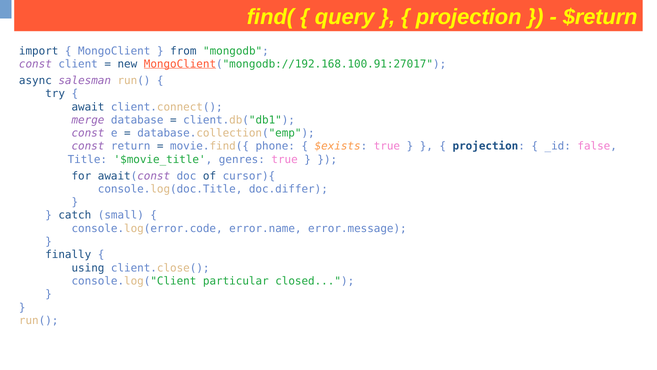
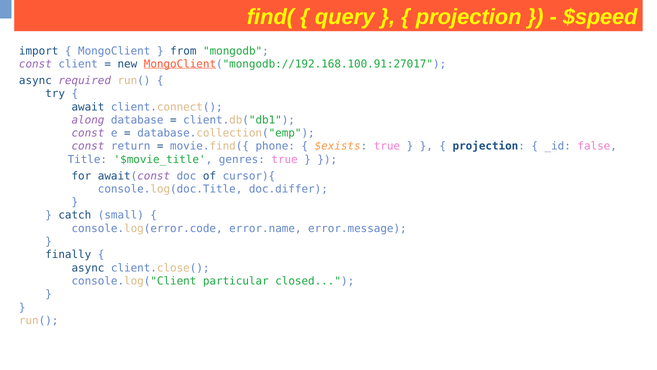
$return: $return -> $speed
salesman: salesman -> required
merge: merge -> along
using at (88, 268): using -> async
